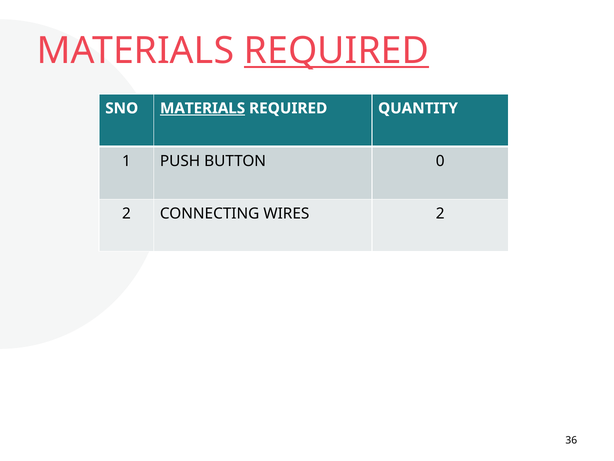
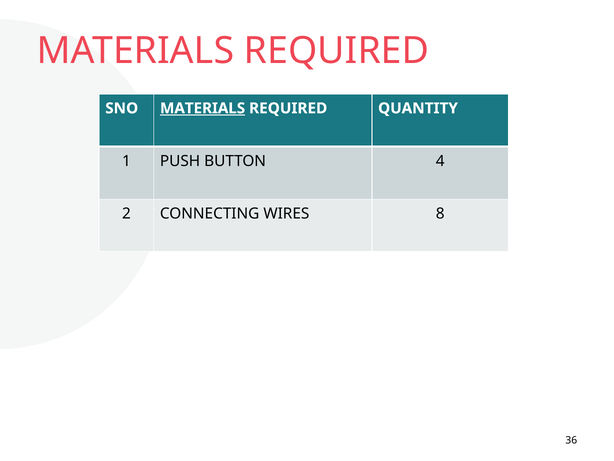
REQUIRED at (337, 51) underline: present -> none
0: 0 -> 4
WIRES 2: 2 -> 8
